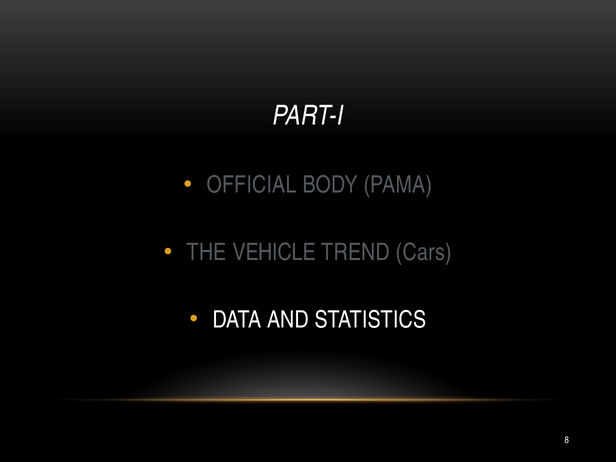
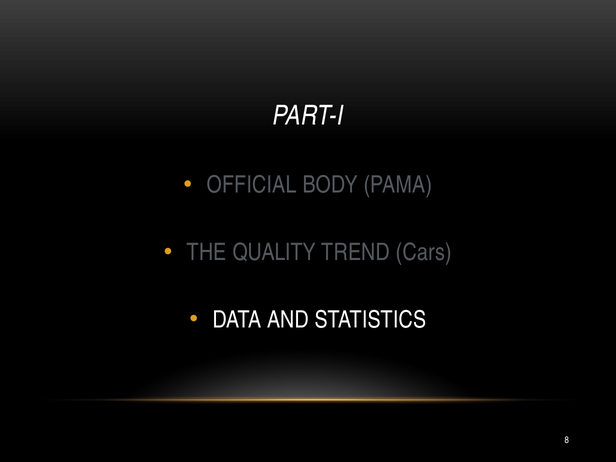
VEHICLE: VEHICLE -> QUALITY
